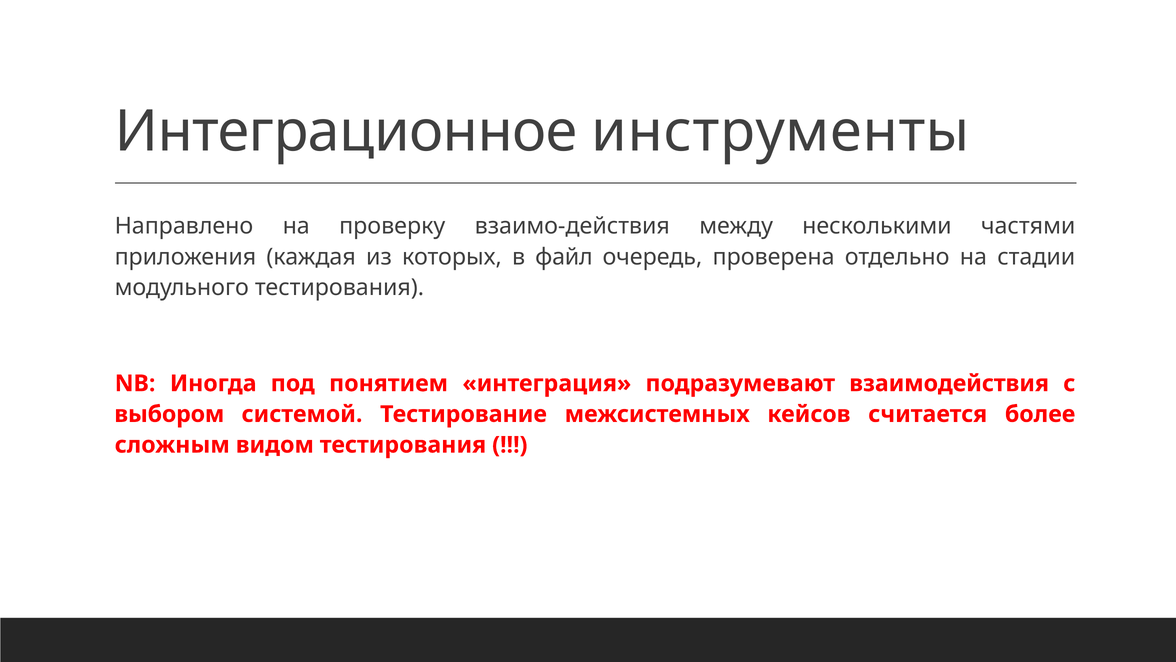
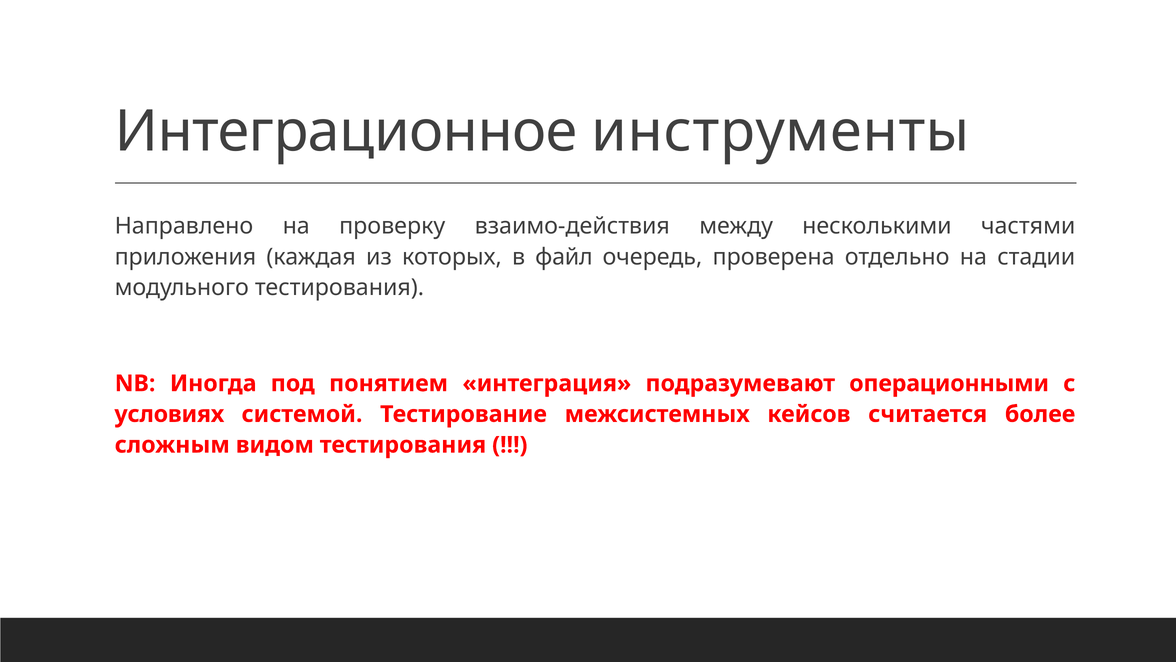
взаимодействия: взаимодействия -> операционными
выбором: выбором -> условиях
